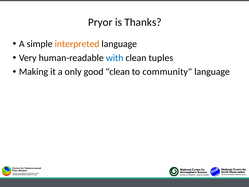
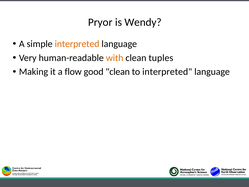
Thanks: Thanks -> Wendy
with colour: blue -> orange
only: only -> flow
to community: community -> interpreted
